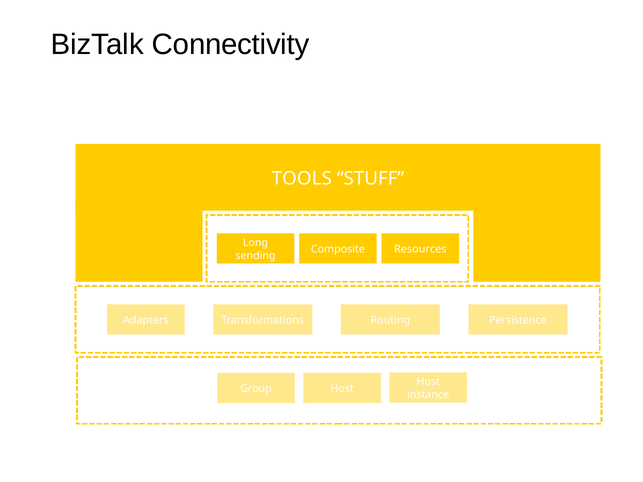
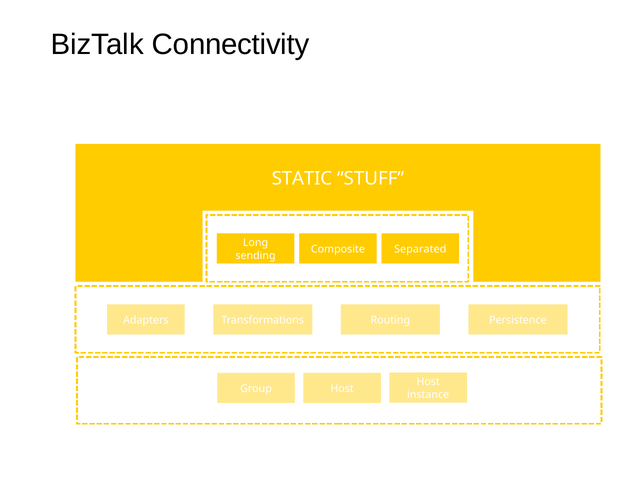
TOOLS: TOOLS -> STATIC
Resources: Resources -> Separated
